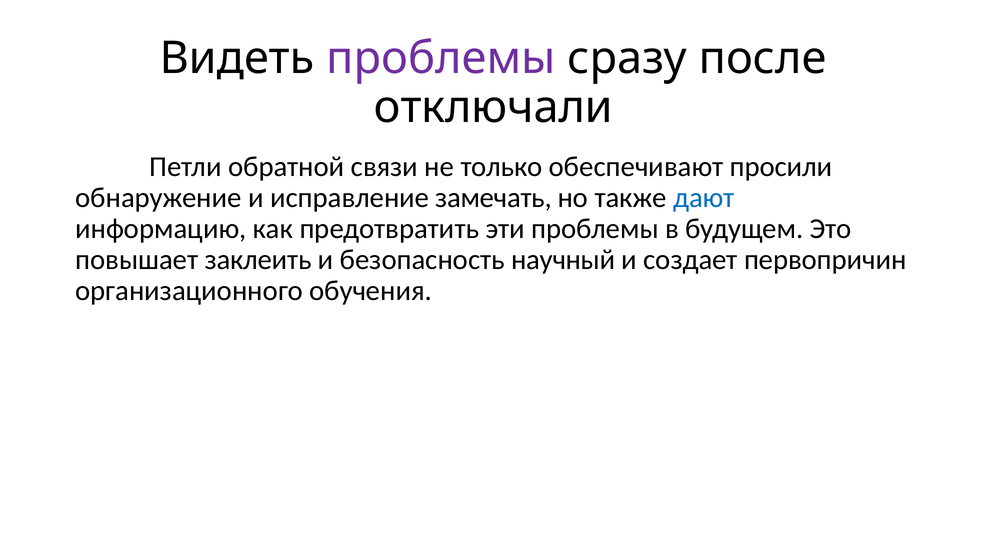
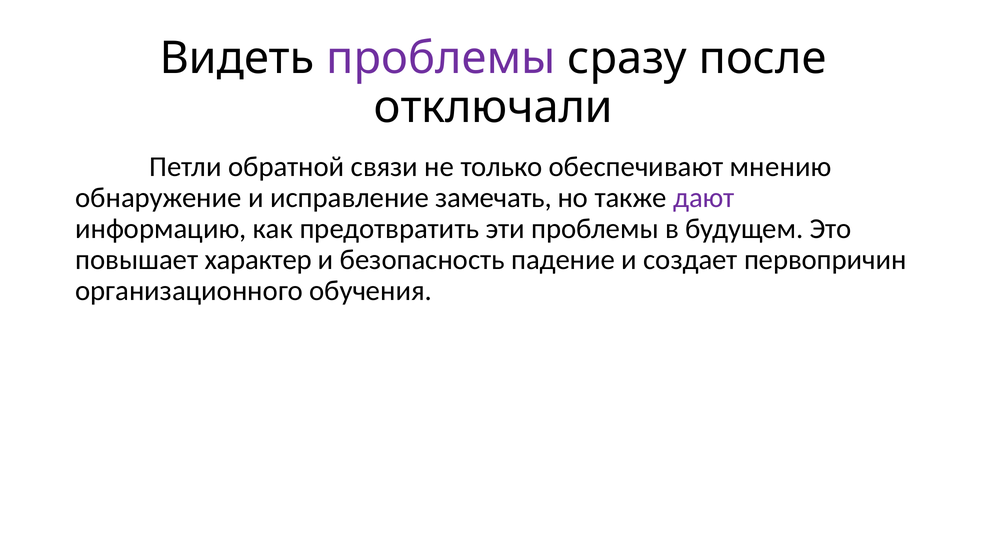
просили: просили -> мнению
дают colour: blue -> purple
заклеить: заклеить -> характер
научный: научный -> падение
